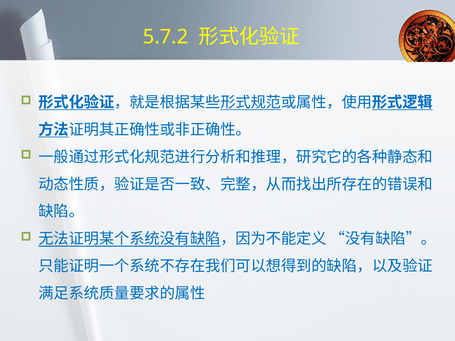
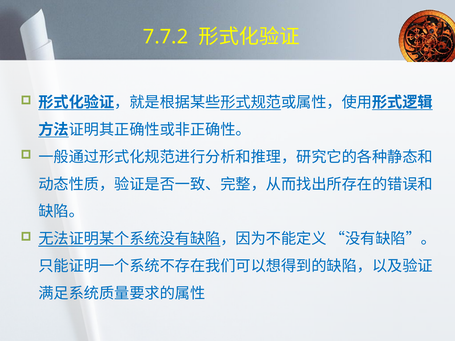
5.7.2: 5.7.2 -> 7.7.2
